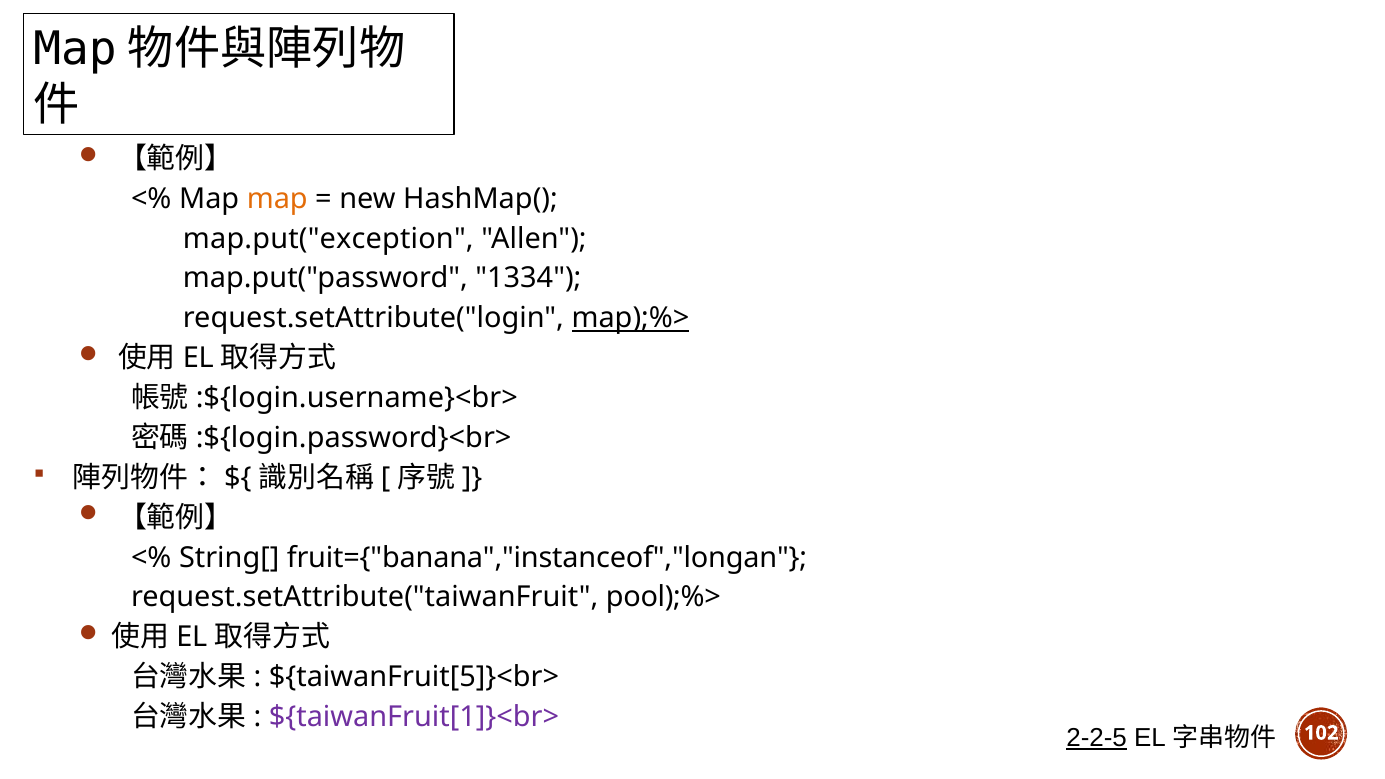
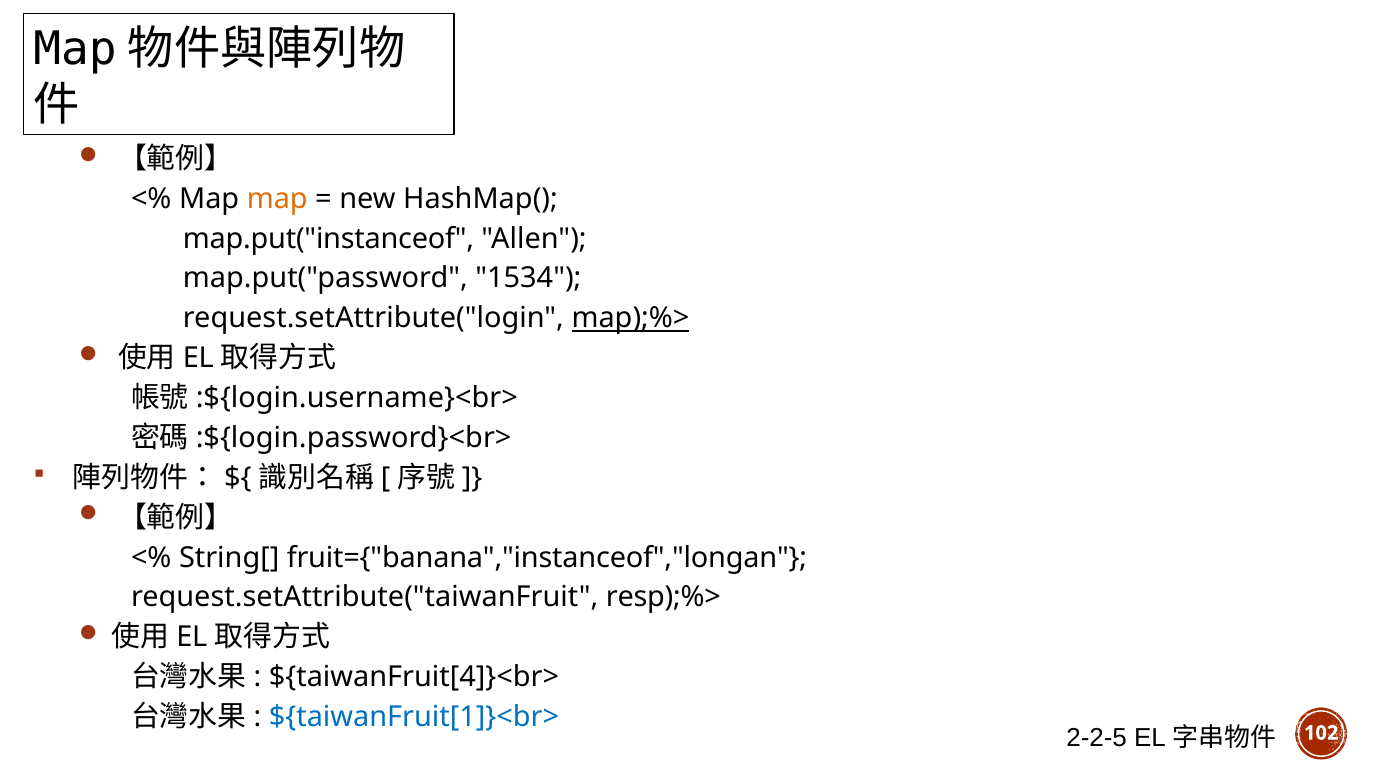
map.put("exception: map.put("exception -> map.put("instanceof
1334: 1334 -> 1534
pool);%>: pool);%> -> resp);%>
${taiwanFruit[5]}<br>: ${taiwanFruit[5]}<br> -> ${taiwanFruit[4]}<br>
${taiwanFruit[1]}<br> colour: purple -> blue
2-2-5 underline: present -> none
